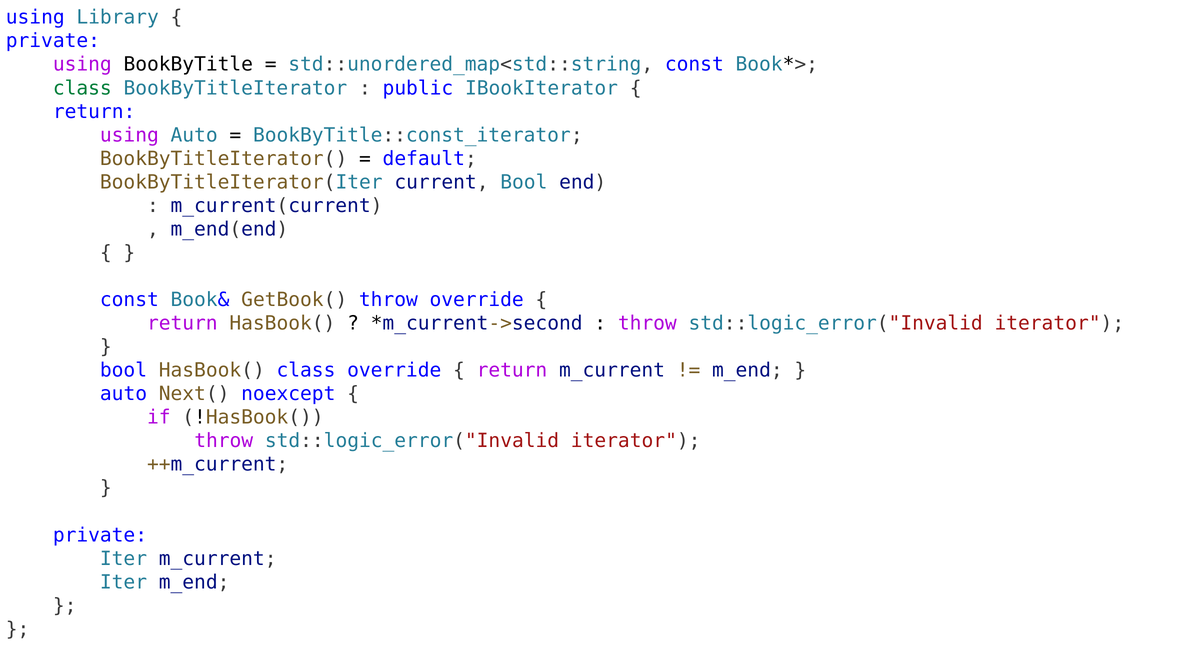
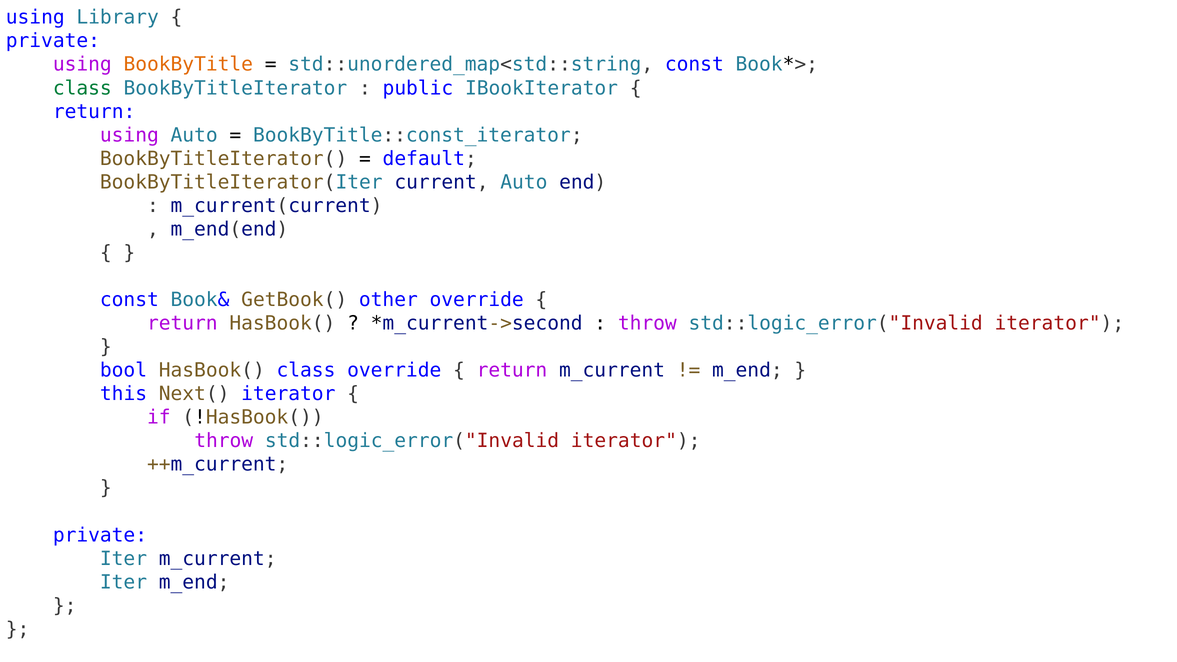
BookByTitle colour: black -> orange
current Bool: Bool -> Auto
GetBook( throw: throw -> other
auto at (124, 394): auto -> this
Next( noexcept: noexcept -> iterator
